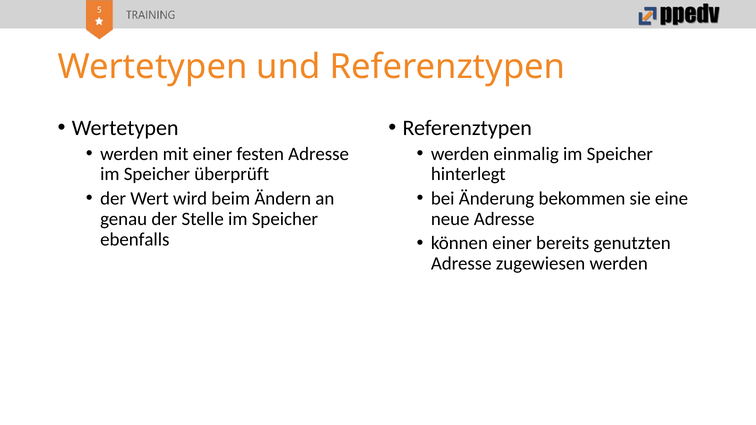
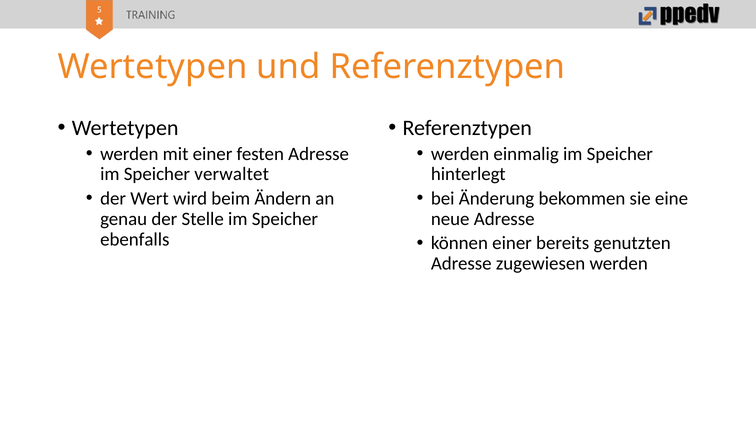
überprüft: überprüft -> verwaltet
